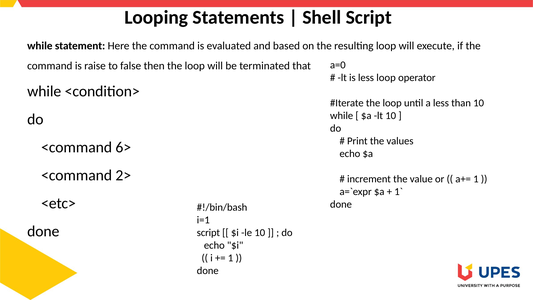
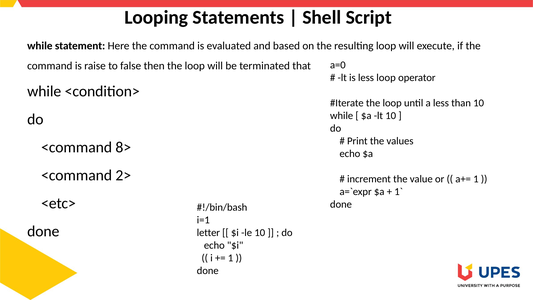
6>: 6> -> 8>
script at (208, 232): script -> letter
